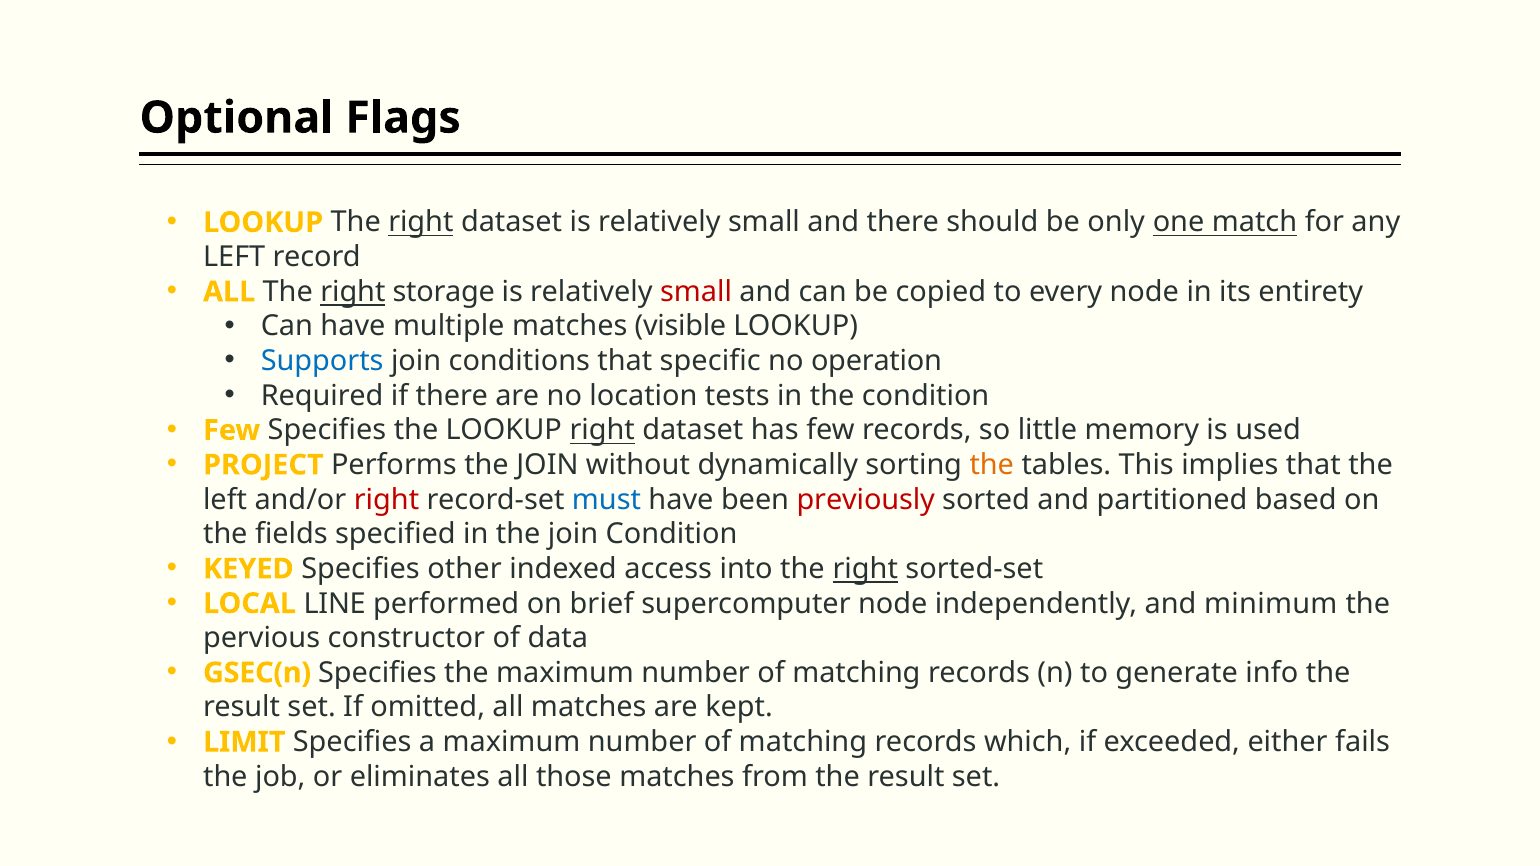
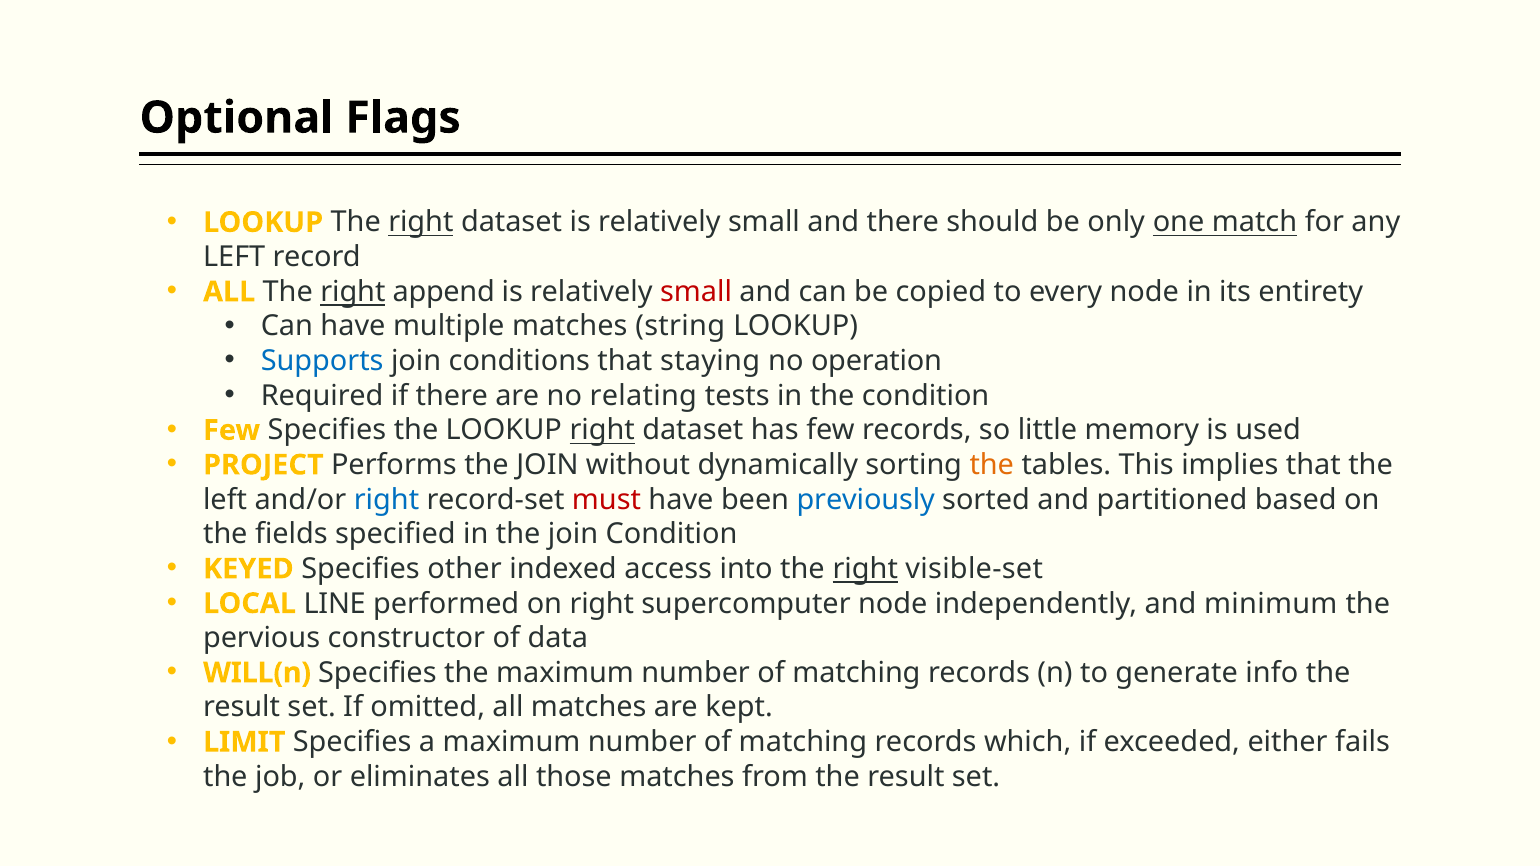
storage: storage -> append
visible: visible -> string
specific: specific -> staying
location: location -> relating
right at (387, 500) colour: red -> blue
must colour: blue -> red
previously colour: red -> blue
sorted-set: sorted-set -> visible-set
on brief: brief -> right
GSEC(n: GSEC(n -> WILL(n
